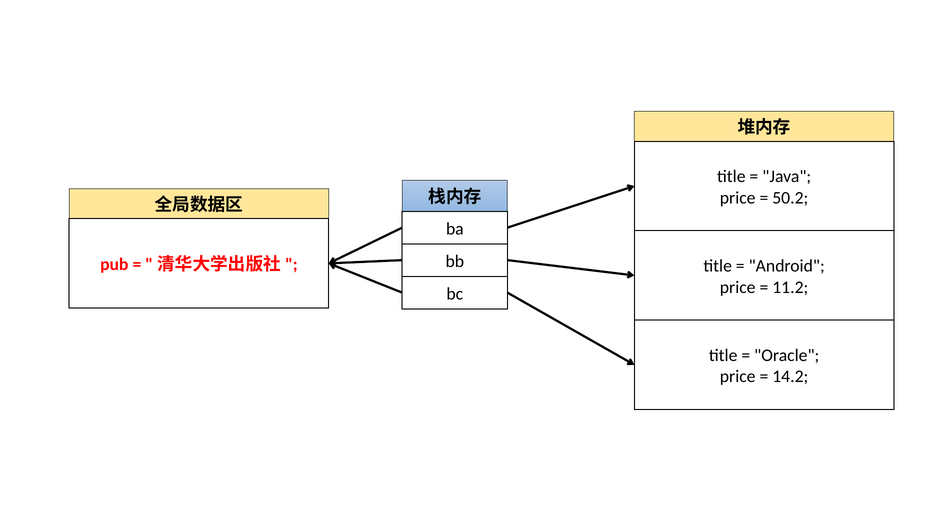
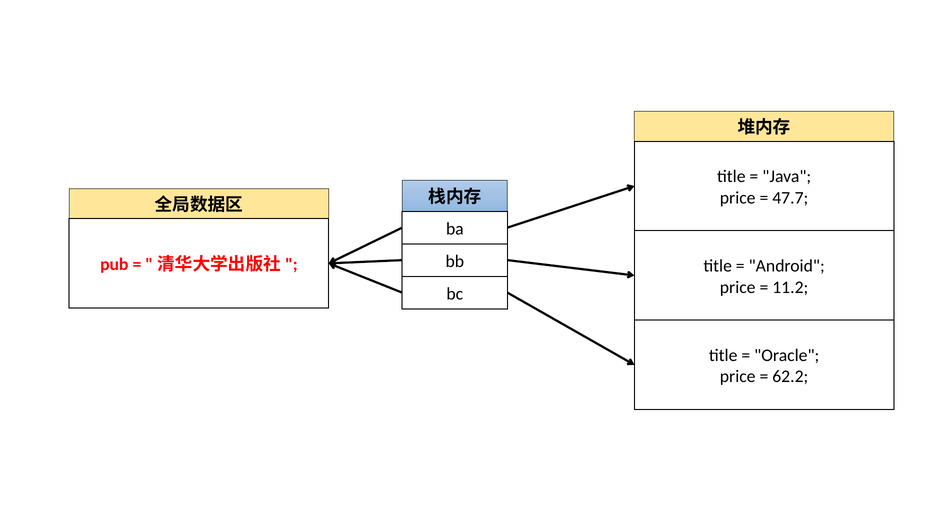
50.2: 50.2 -> 47.7
14.2: 14.2 -> 62.2
